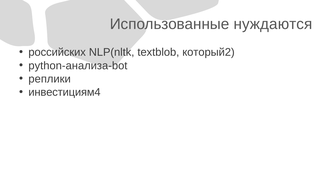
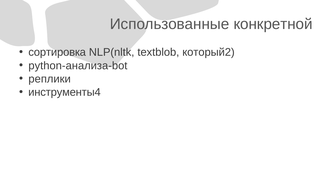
нуждаются: нуждаются -> конкретной
российских: российских -> сортировка
инвестициям4: инвестициям4 -> инструменты4
